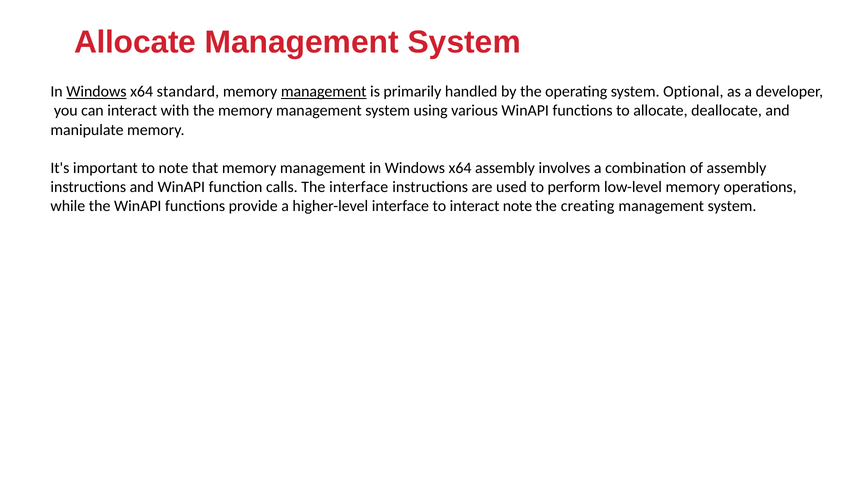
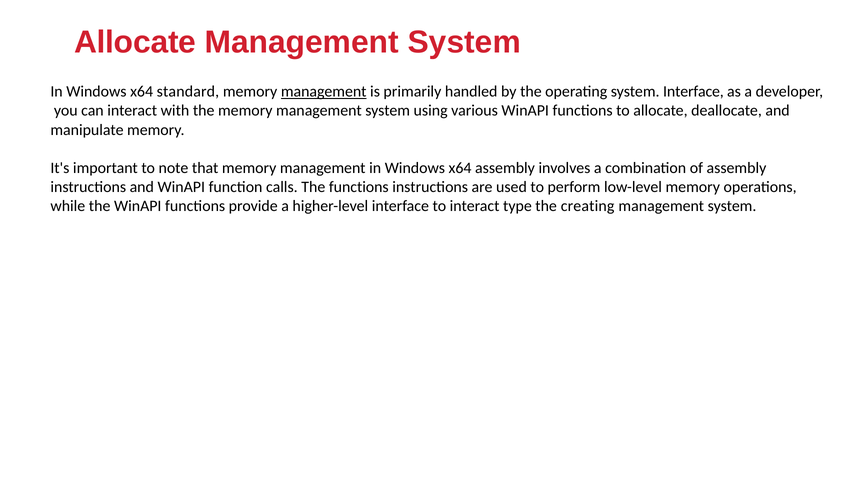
Windows at (96, 92) underline: present -> none
system Optional: Optional -> Interface
The interface: interface -> functions
interact note: note -> type
